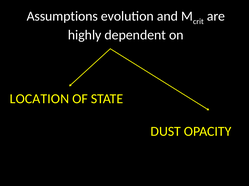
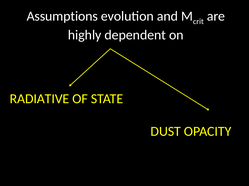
LOCATION: LOCATION -> RADIATIVE
